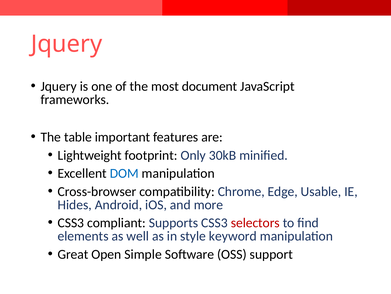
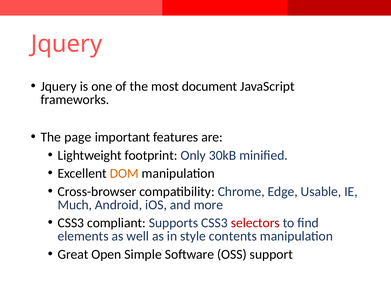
table: table -> page
DOM colour: blue -> orange
Hides: Hides -> Much
keyword: keyword -> contents
